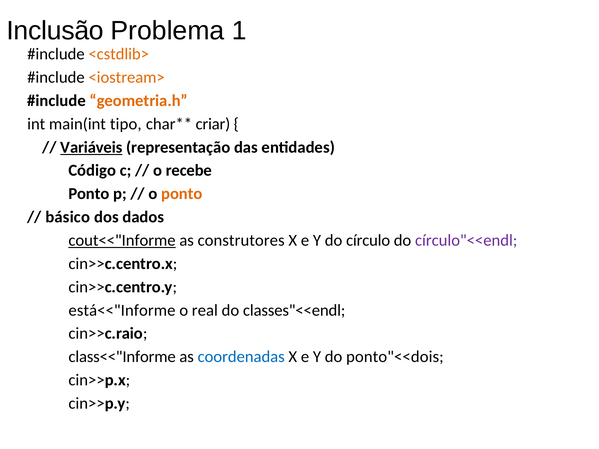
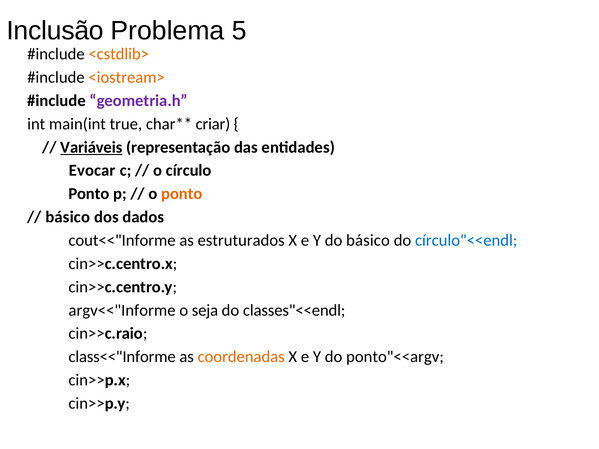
1: 1 -> 5
geometria.h colour: orange -> purple
tipo: tipo -> true
Código: Código -> Evocar
recebe: recebe -> círculo
cout<<"Informe underline: present -> none
construtores: construtores -> estruturados
do círculo: círculo -> básico
círculo"<<endl colour: purple -> blue
está<<"Informe: está<<"Informe -> argv<<"Informe
real: real -> seja
coordenadas colour: blue -> orange
ponto"<<dois: ponto"<<dois -> ponto"<<argv
